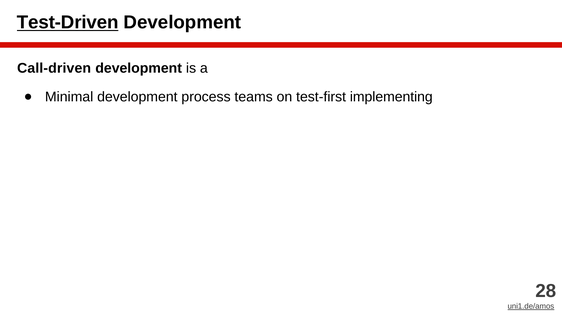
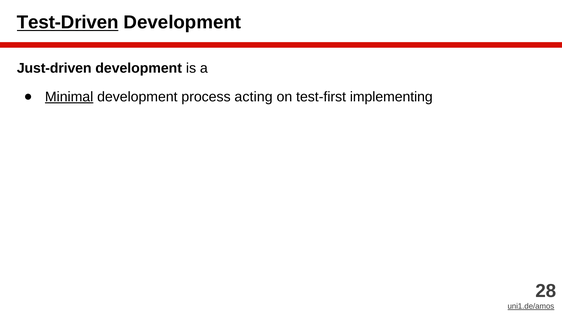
Call-driven: Call-driven -> Just-driven
Minimal underline: none -> present
teams: teams -> acting
